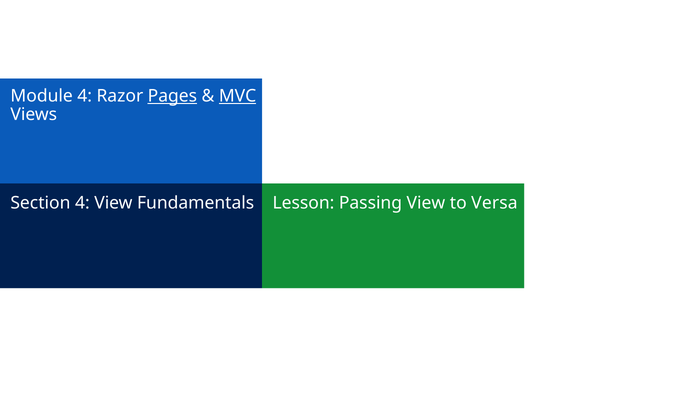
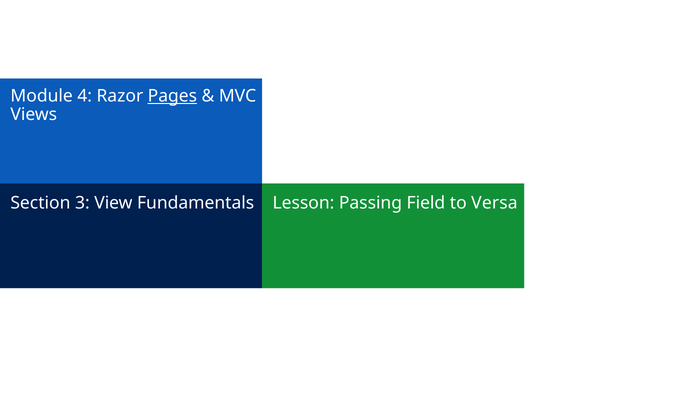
MVC underline: present -> none
Section 4: 4 -> 3
Passing View: View -> Field
